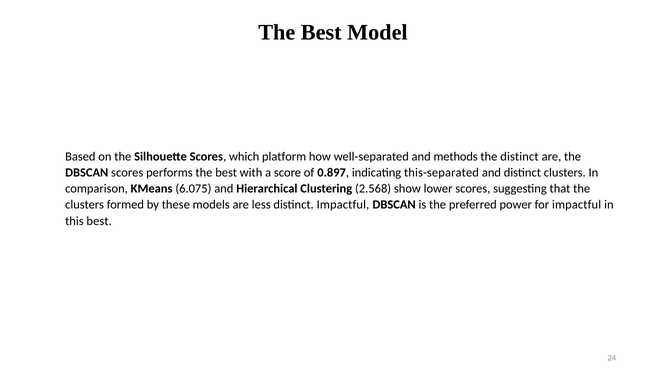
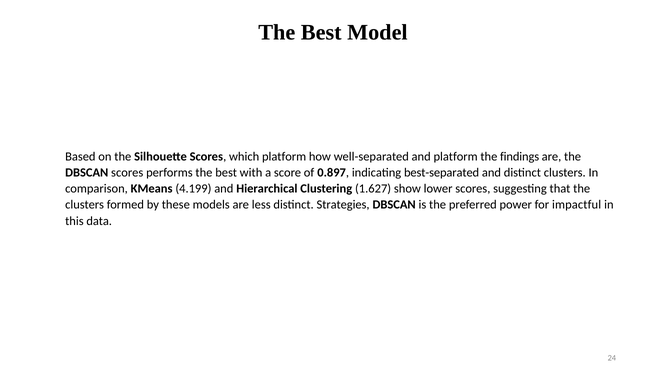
and methods: methods -> platform
the distinct: distinct -> findings
this-separated: this-separated -> best-separated
6.075: 6.075 -> 4.199
2.568: 2.568 -> 1.627
distinct Impactful: Impactful -> Strategies
this best: best -> data
